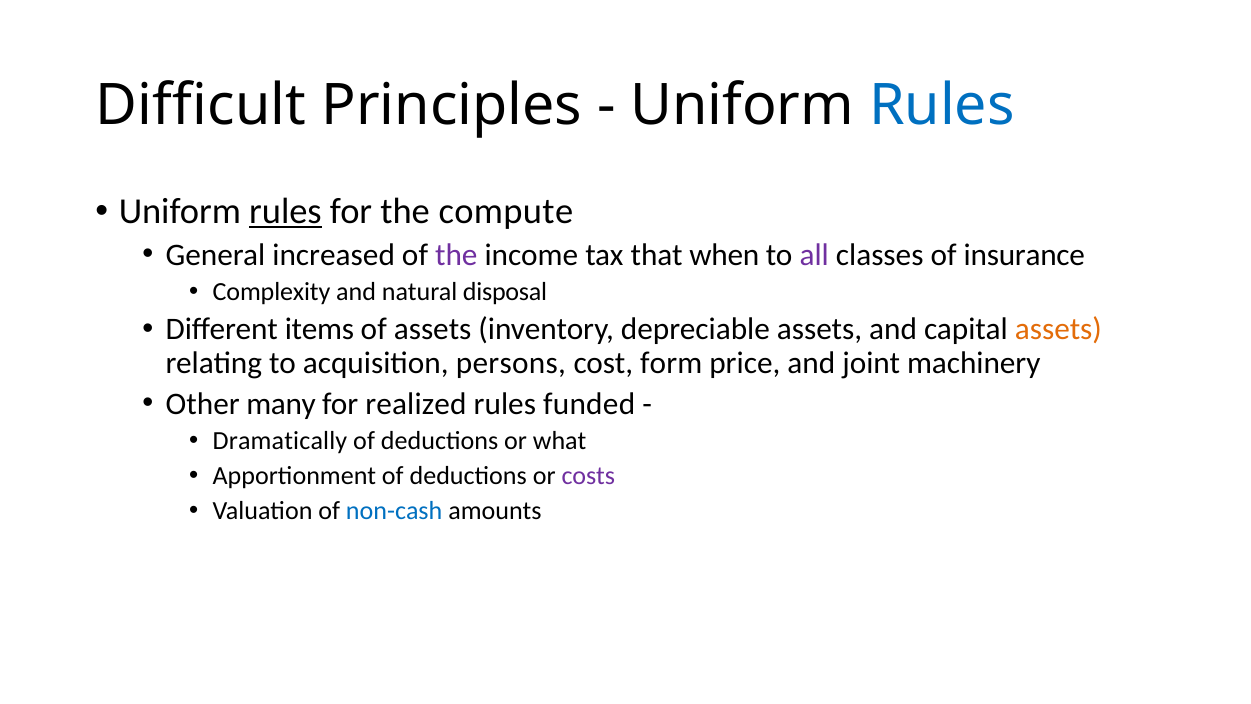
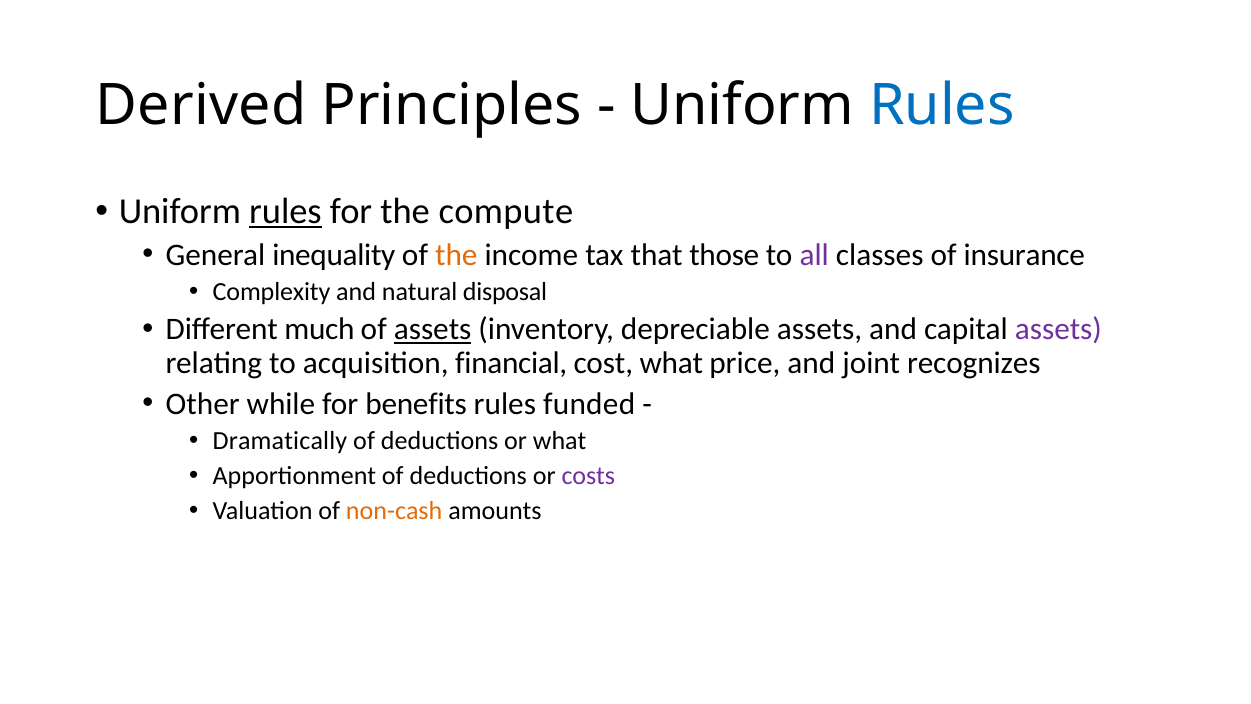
Difficult: Difficult -> Derived
increased: increased -> inequality
the at (456, 255) colour: purple -> orange
when: when -> those
items: items -> much
assets at (433, 330) underline: none -> present
assets at (1058, 330) colour: orange -> purple
persons: persons -> financial
cost form: form -> what
machinery: machinery -> recognizes
many: many -> while
realized: realized -> benefits
non-cash colour: blue -> orange
